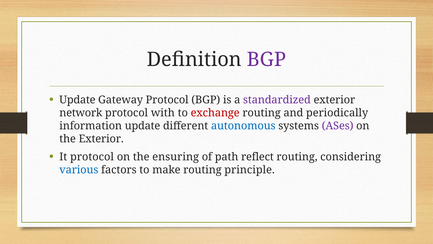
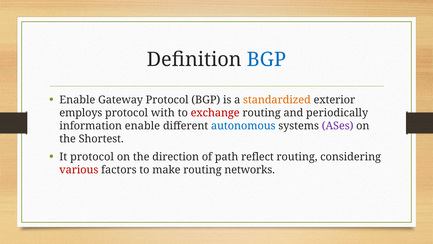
BGP at (266, 59) colour: purple -> blue
Update at (77, 100): Update -> Enable
standardized colour: purple -> orange
network: network -> employs
information update: update -> enable
the Exterior: Exterior -> Shortest
ensuring: ensuring -> direction
various colour: blue -> red
principle: principle -> networks
